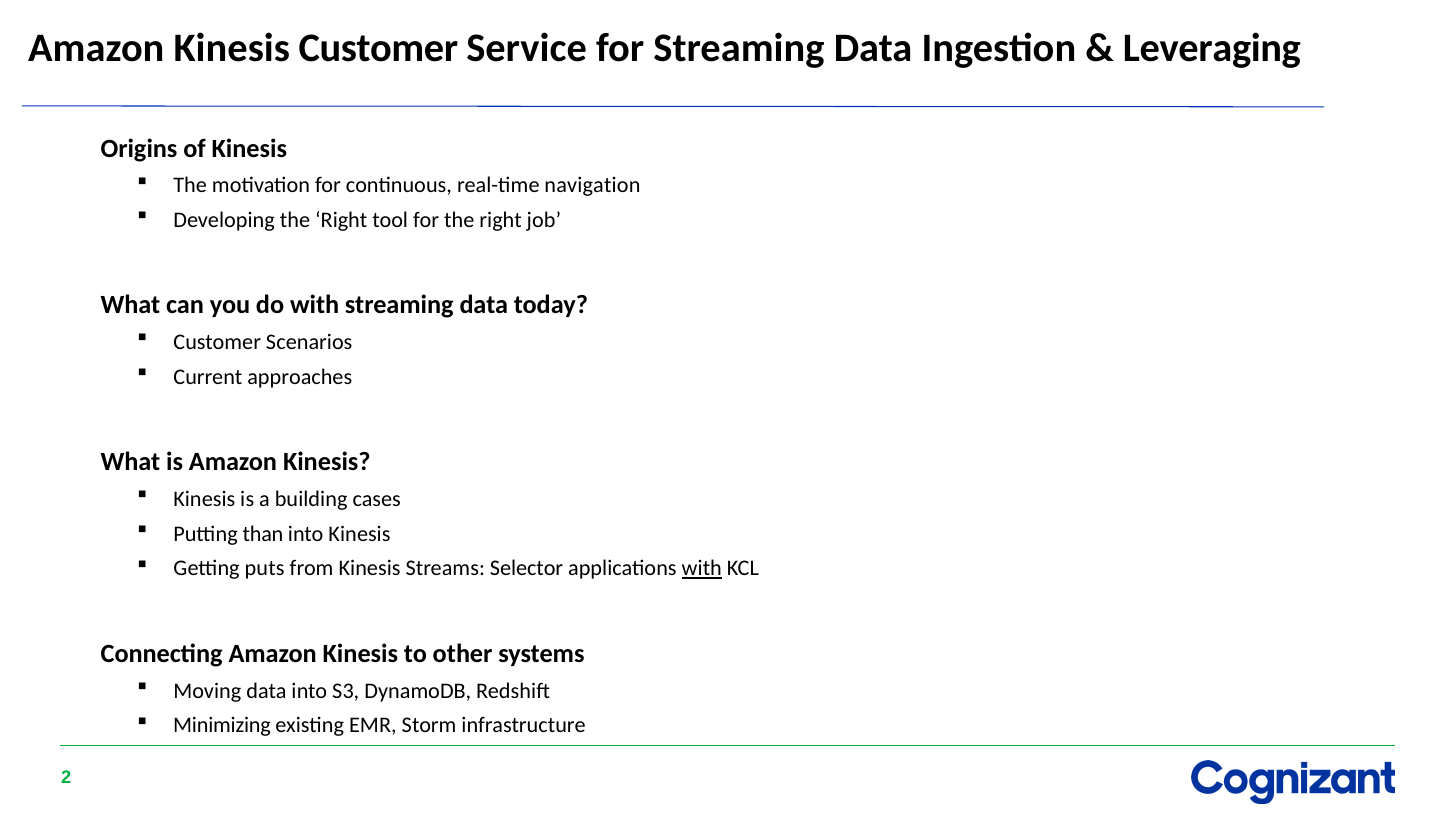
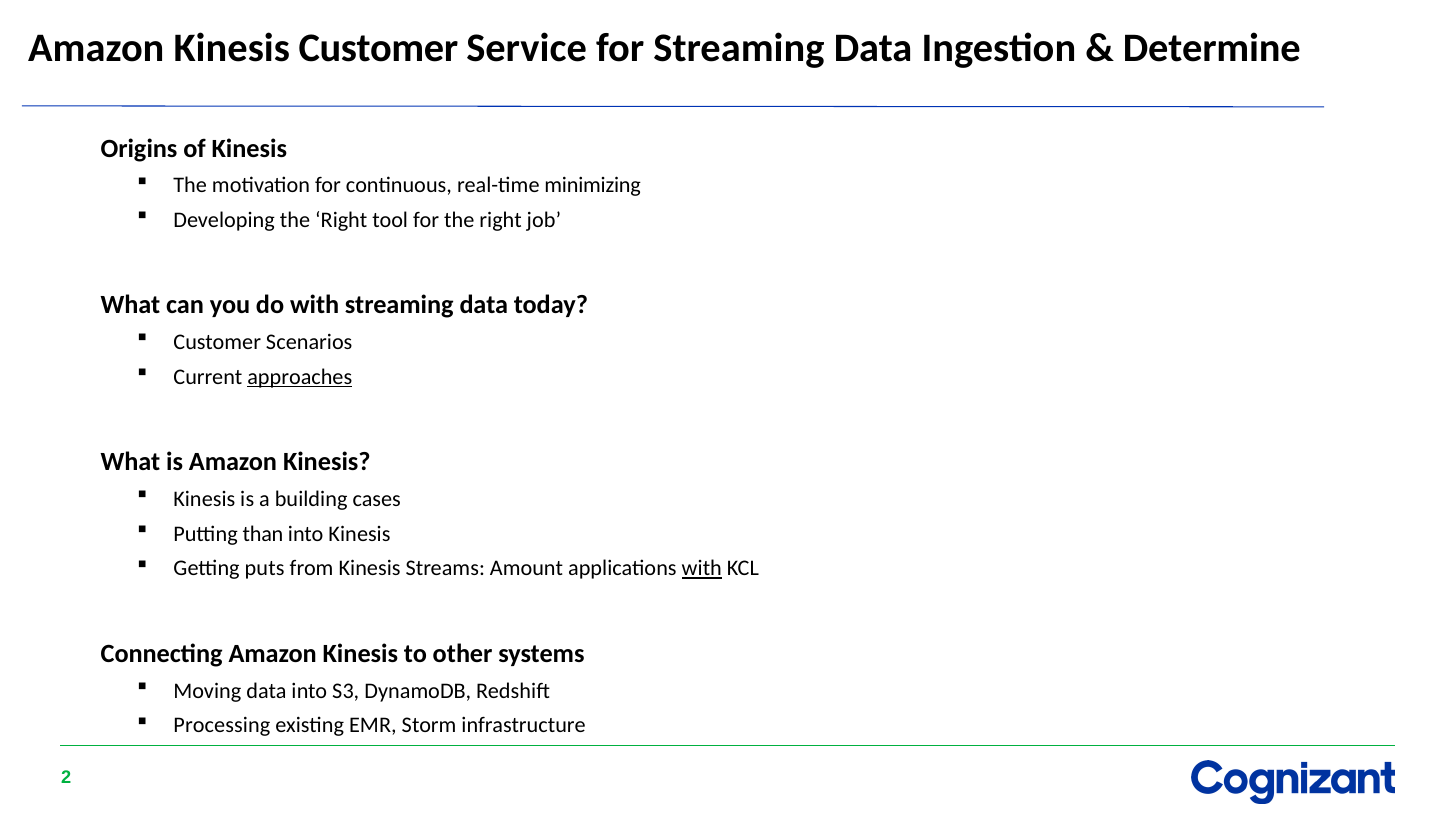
Leveraging: Leveraging -> Determine
navigation: navigation -> minimizing
approaches underline: none -> present
Selector: Selector -> Amount
Minimizing: Minimizing -> Processing
